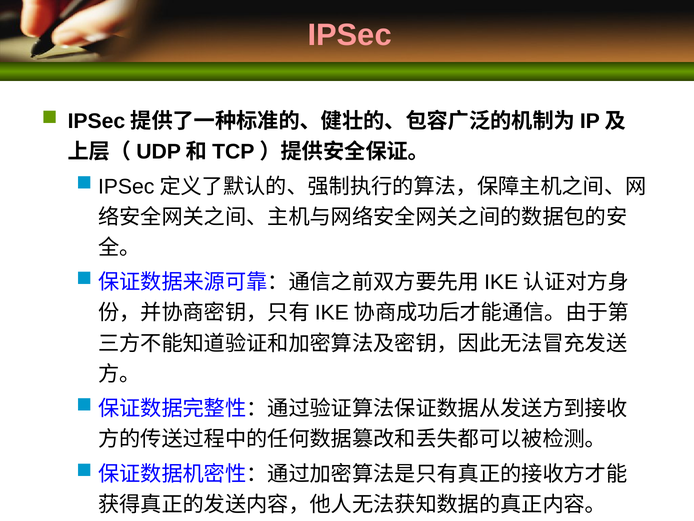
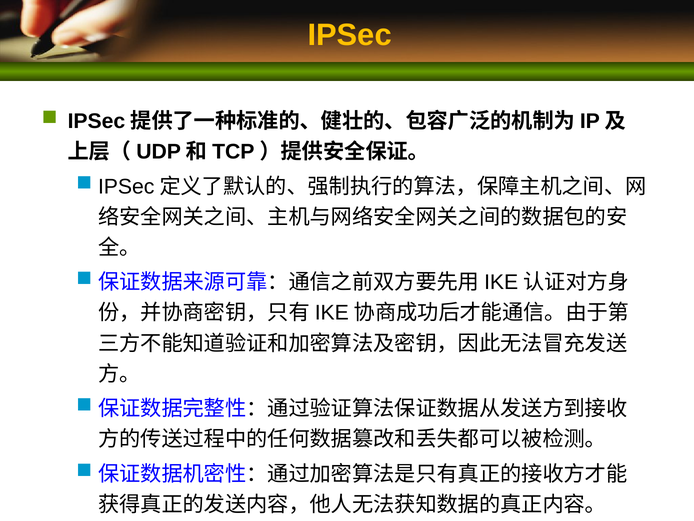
IPSec colour: pink -> yellow
